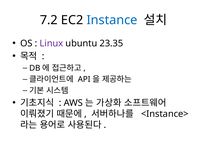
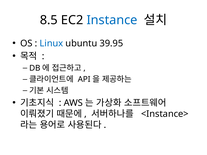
7.2: 7.2 -> 8.5
Linux colour: purple -> blue
23.35: 23.35 -> 39.95
